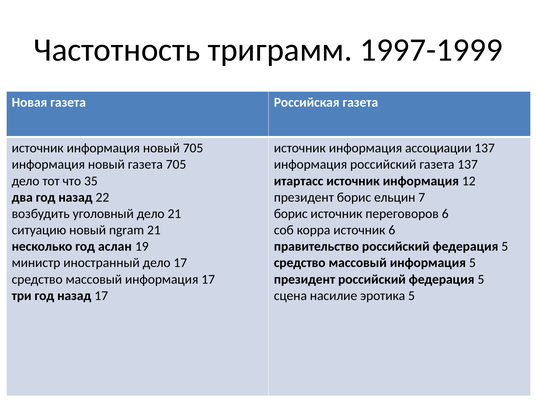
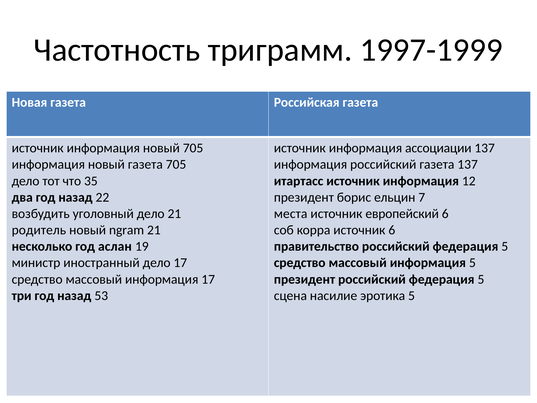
борис at (291, 214): борис -> места
переговоров: переговоров -> европейский
ситуацию: ситуацию -> родитель
назад 17: 17 -> 53
